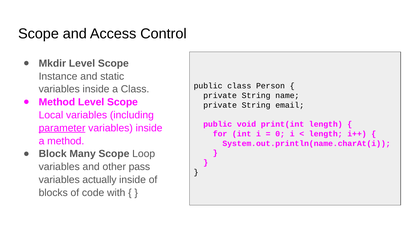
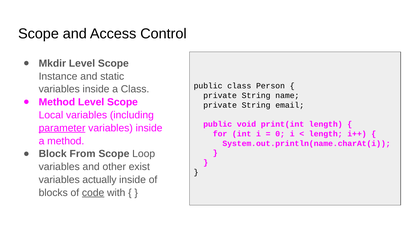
Many: Many -> From
pass: pass -> exist
code underline: none -> present
